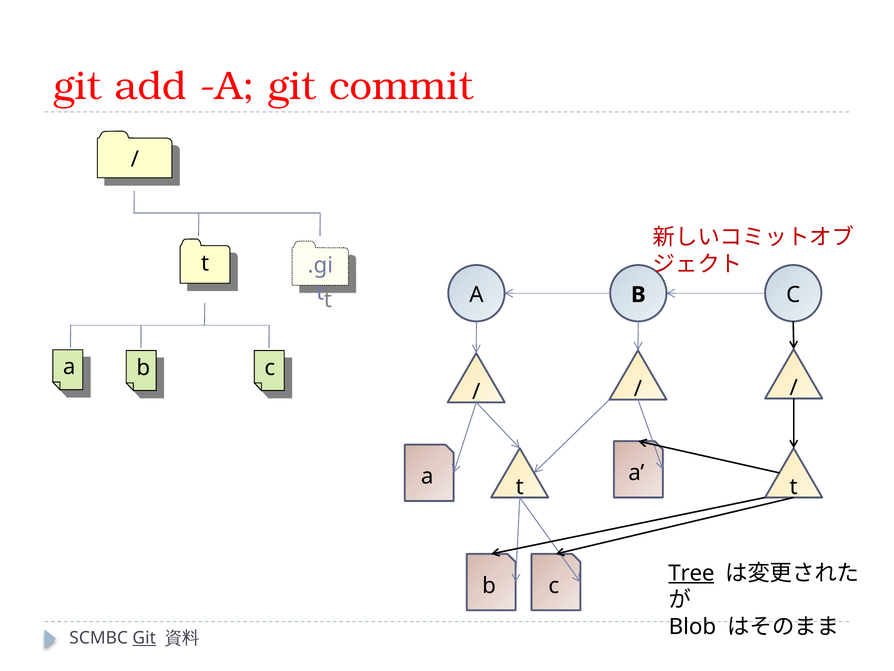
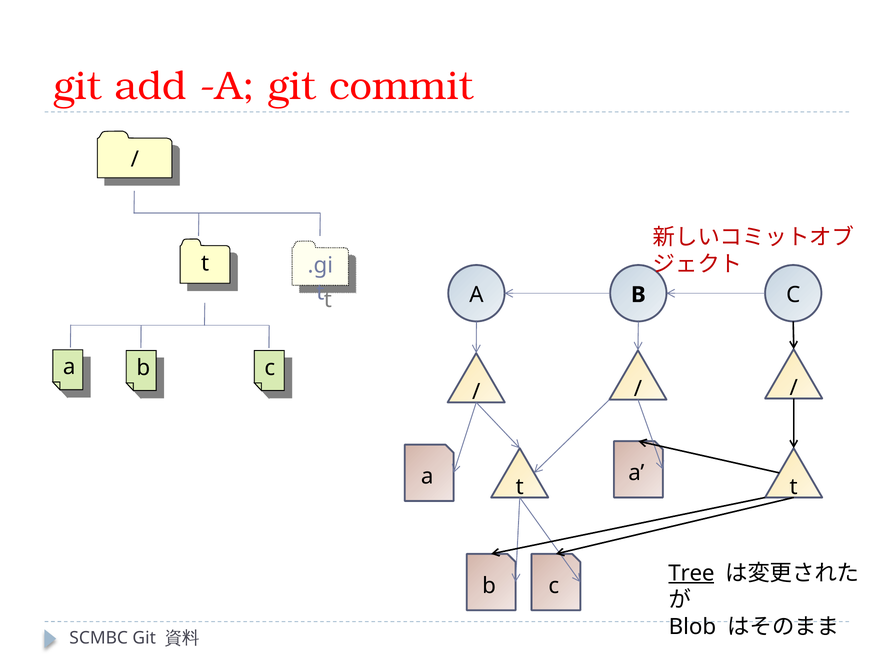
Git at (144, 638) underline: present -> none
